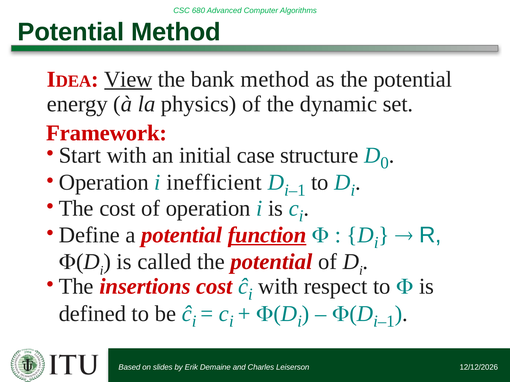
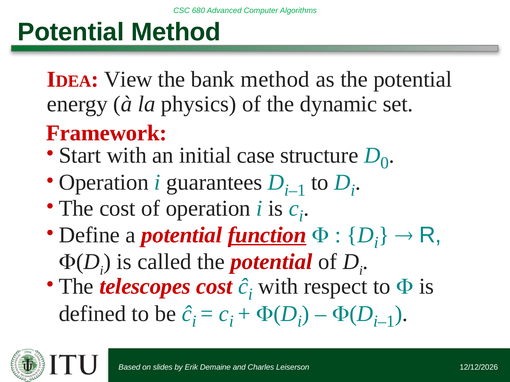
View underline: present -> none
inefficient: inefficient -> guarantees
insertions: insertions -> telescopes
